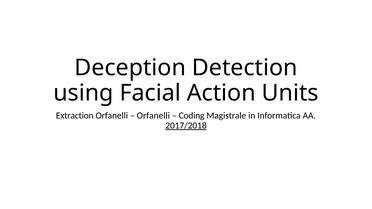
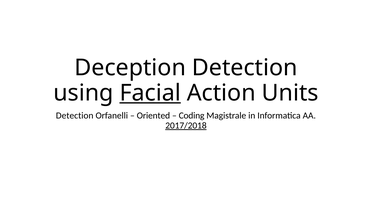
Facial underline: none -> present
Extraction at (75, 116): Extraction -> Detection
Orfanelli at (153, 116): Orfanelli -> Oriented
